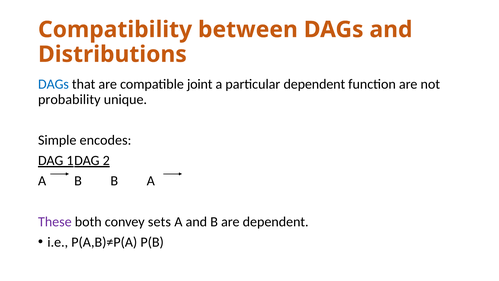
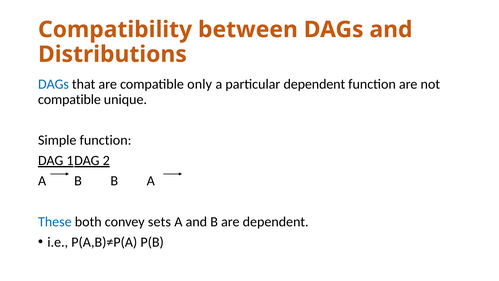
joint: joint -> only
probability at (69, 99): probability -> compatible
Simple encodes: encodes -> function
These colour: purple -> blue
